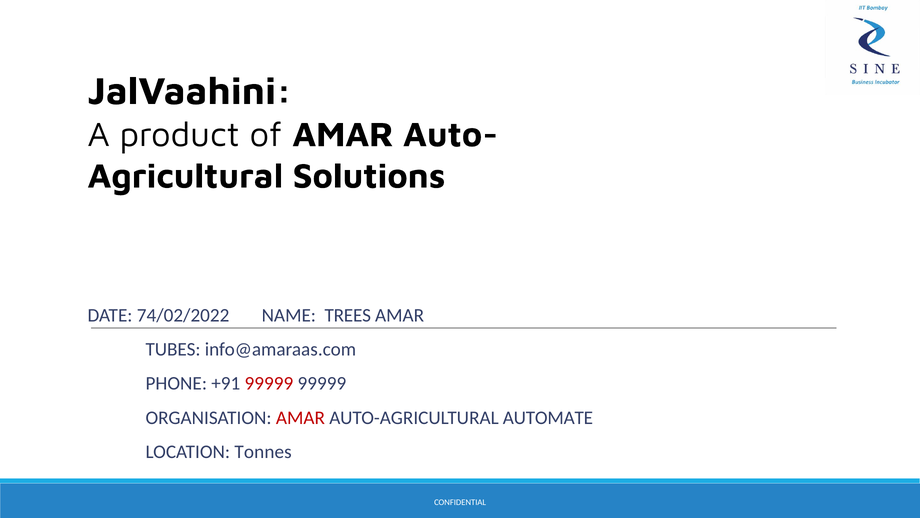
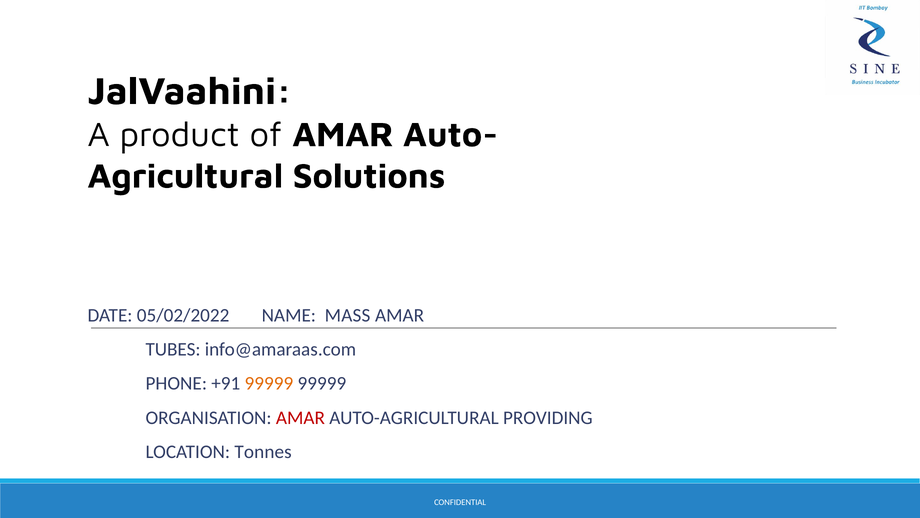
74/02/2022: 74/02/2022 -> 05/02/2022
TREES: TREES -> MASS
99999 at (269, 383) colour: red -> orange
AUTOMATE: AUTOMATE -> PROVIDING
